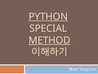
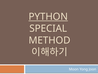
METHOD underline: present -> none
